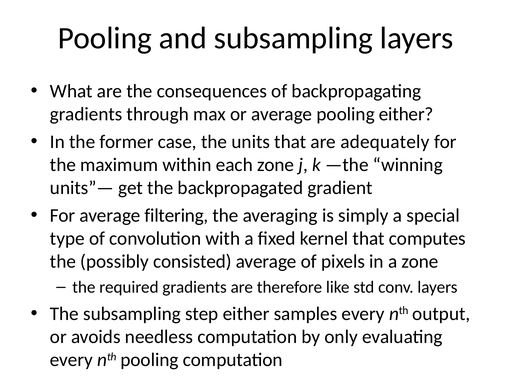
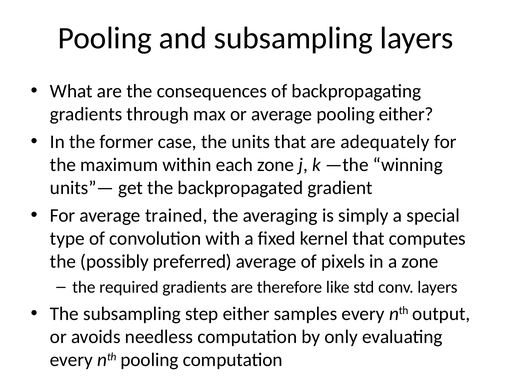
filtering: filtering -> trained
consisted: consisted -> preferred
